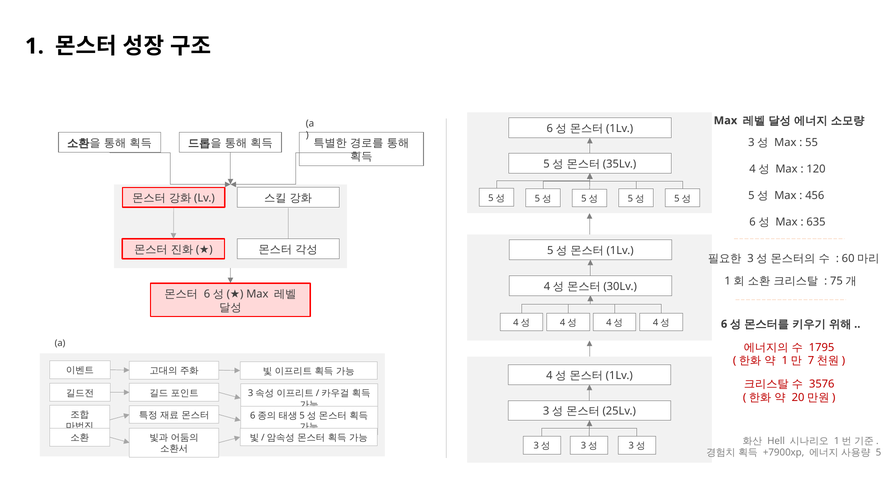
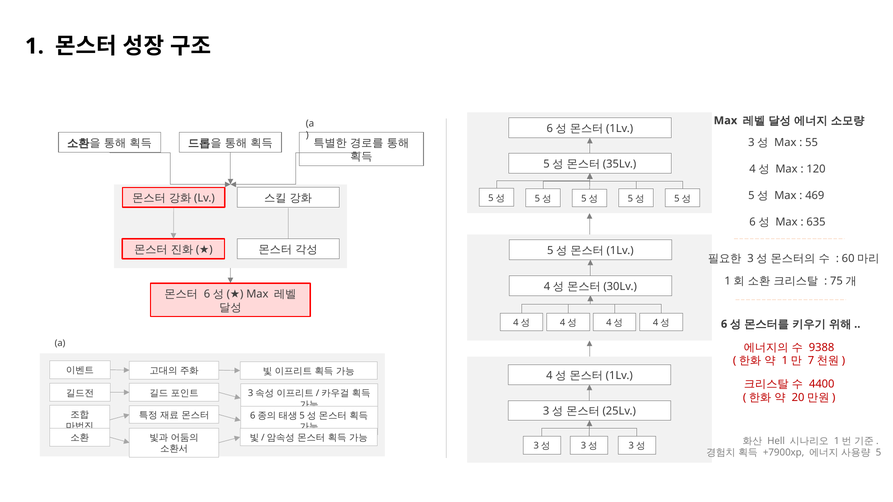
456: 456 -> 469
1795: 1795 -> 9388
3576: 3576 -> 4400
